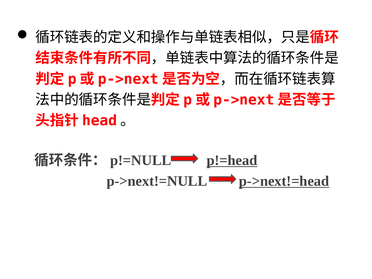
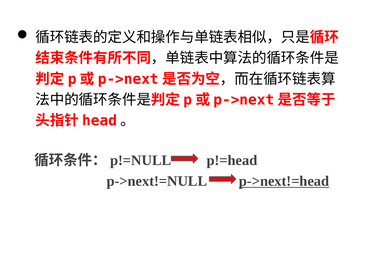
p!=head underline: present -> none
